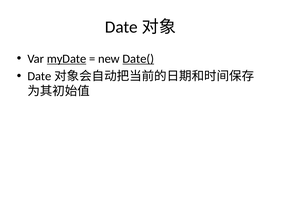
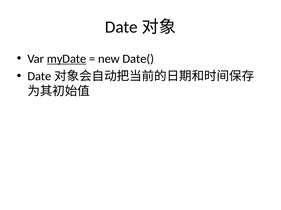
Date( underline: present -> none
